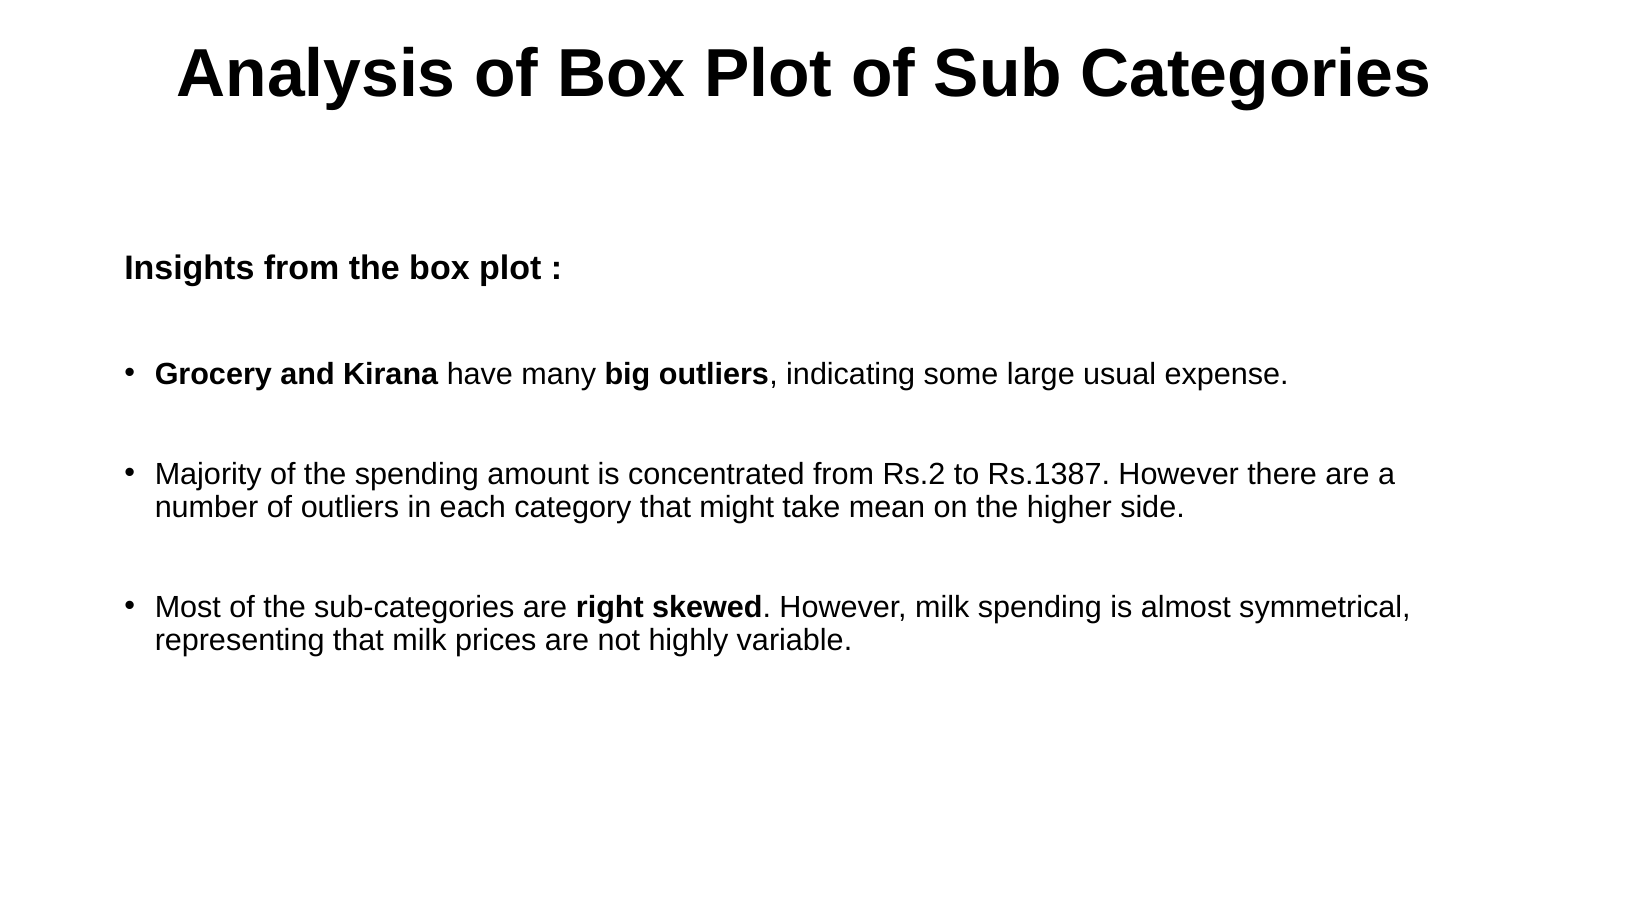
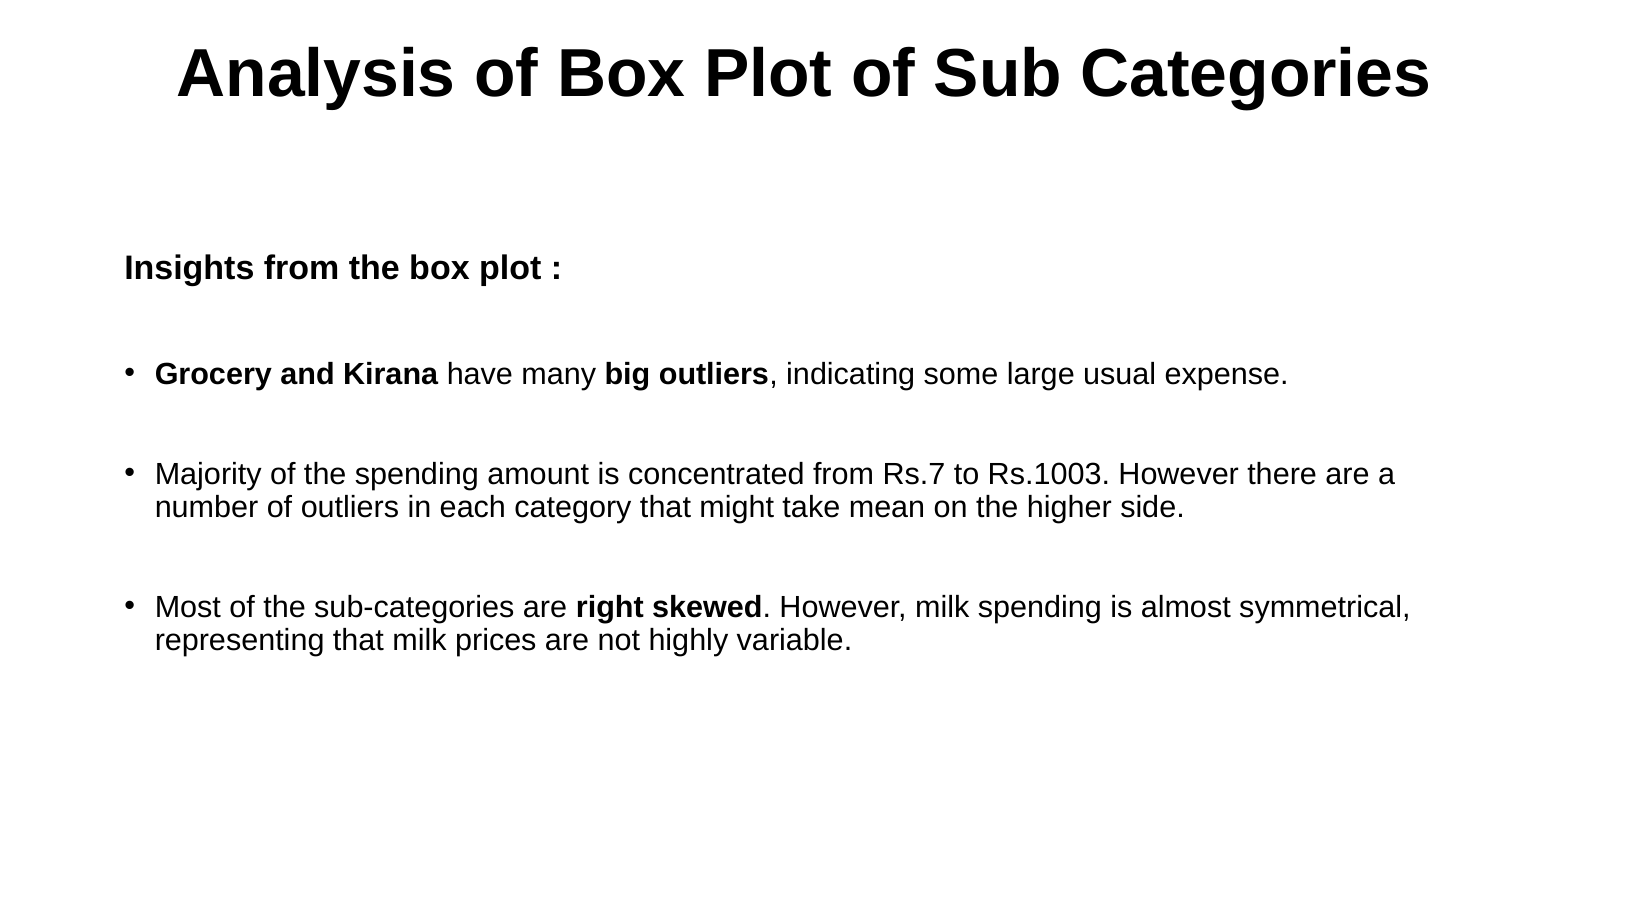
Rs.2: Rs.2 -> Rs.7
Rs.1387: Rs.1387 -> Rs.1003
